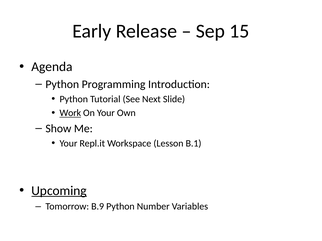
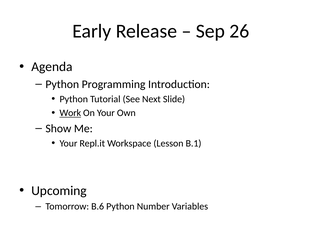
15: 15 -> 26
Upcoming underline: present -> none
B.9: B.9 -> B.6
